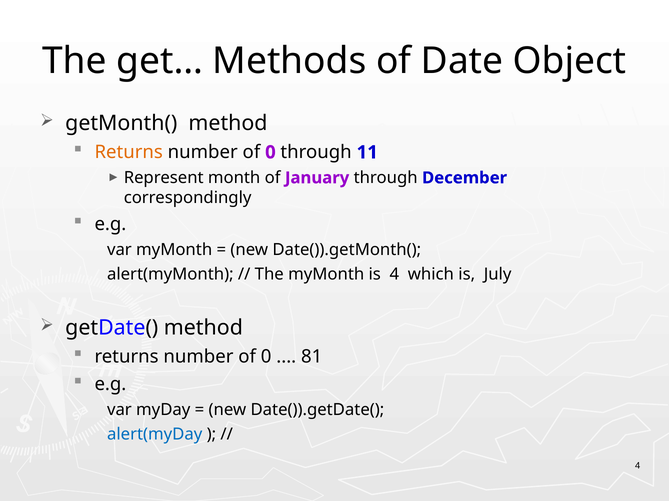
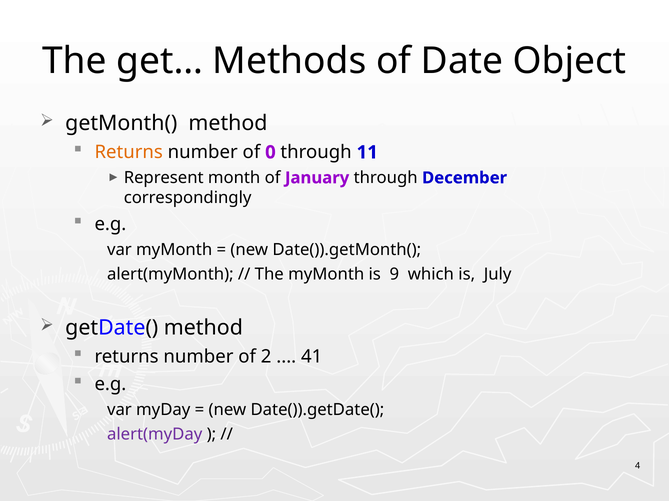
is 4: 4 -> 9
0 at (266, 357): 0 -> 2
81: 81 -> 41
alert(myDay colour: blue -> purple
